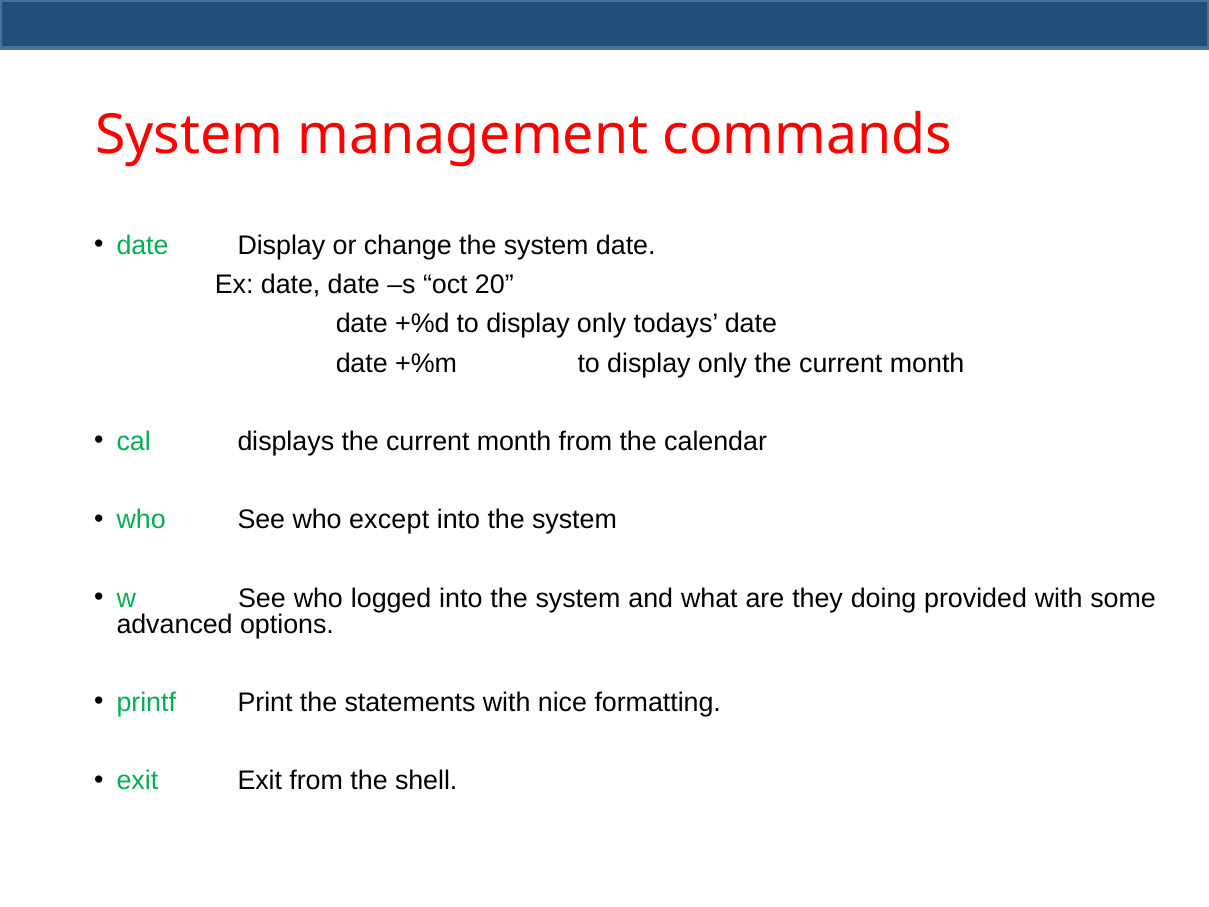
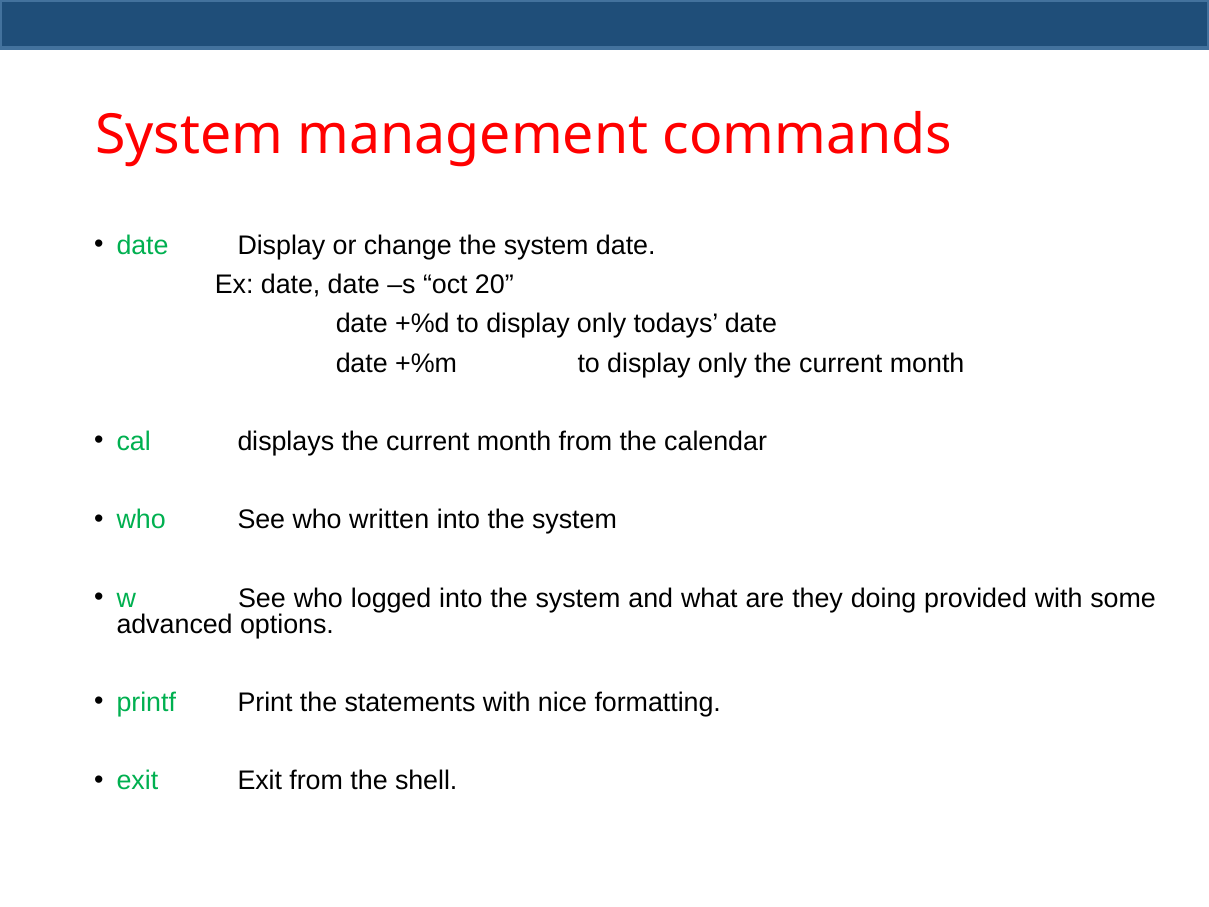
except: except -> written
